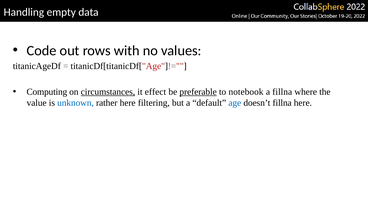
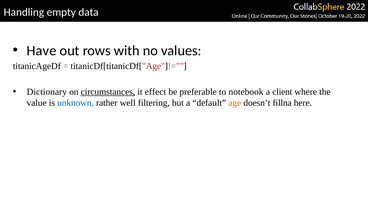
Code: Code -> Have
Computing: Computing -> Dictionary
preferable underline: present -> none
a fillna: fillna -> client
rather here: here -> well
age colour: blue -> orange
